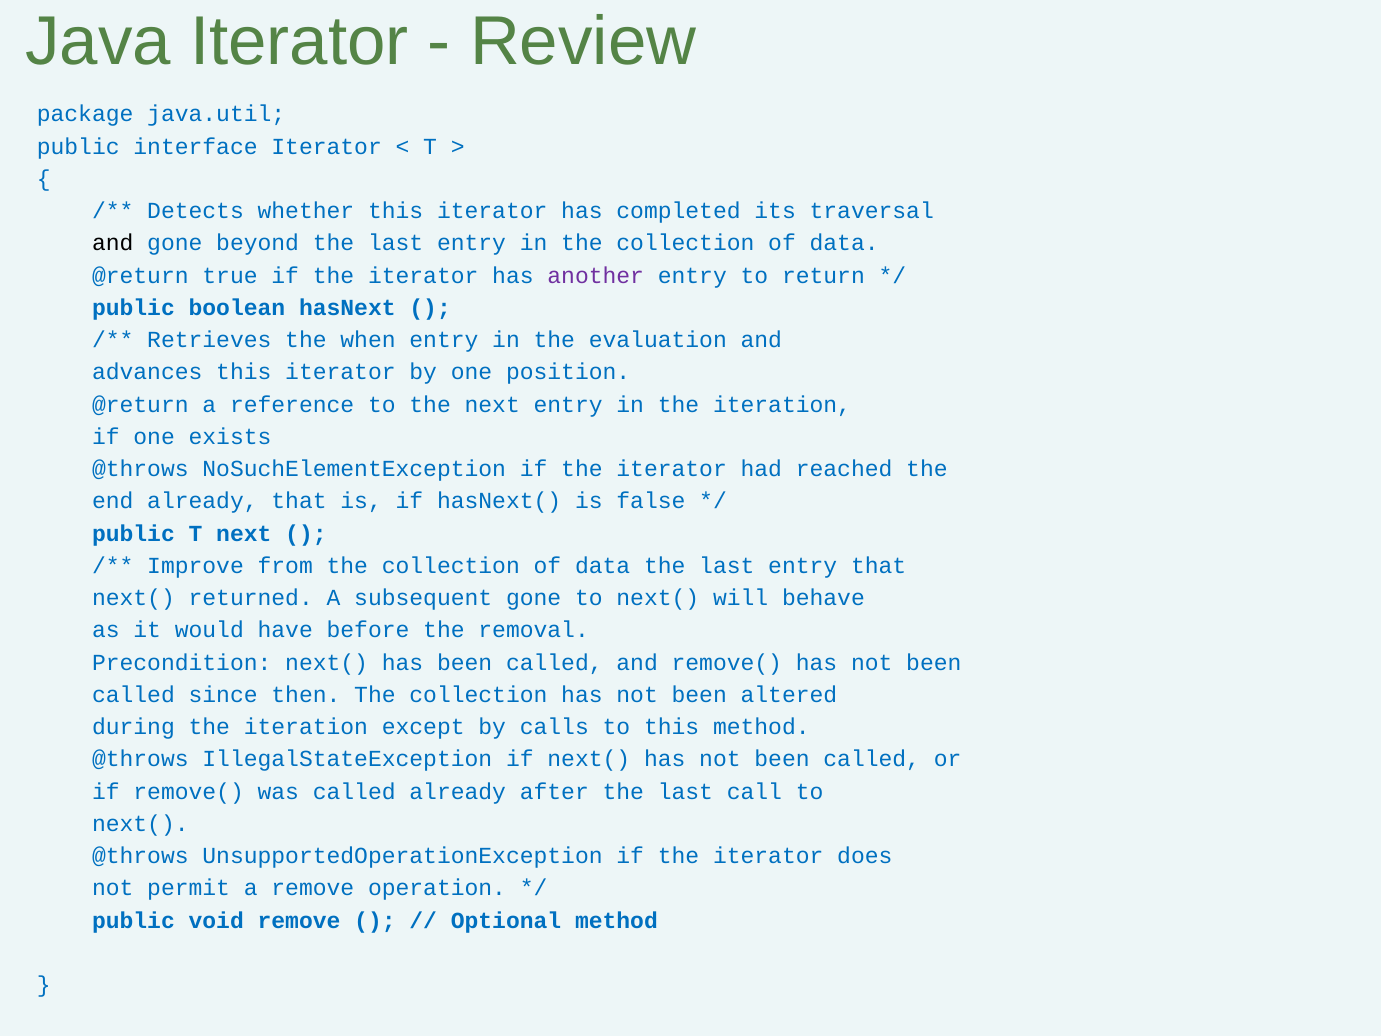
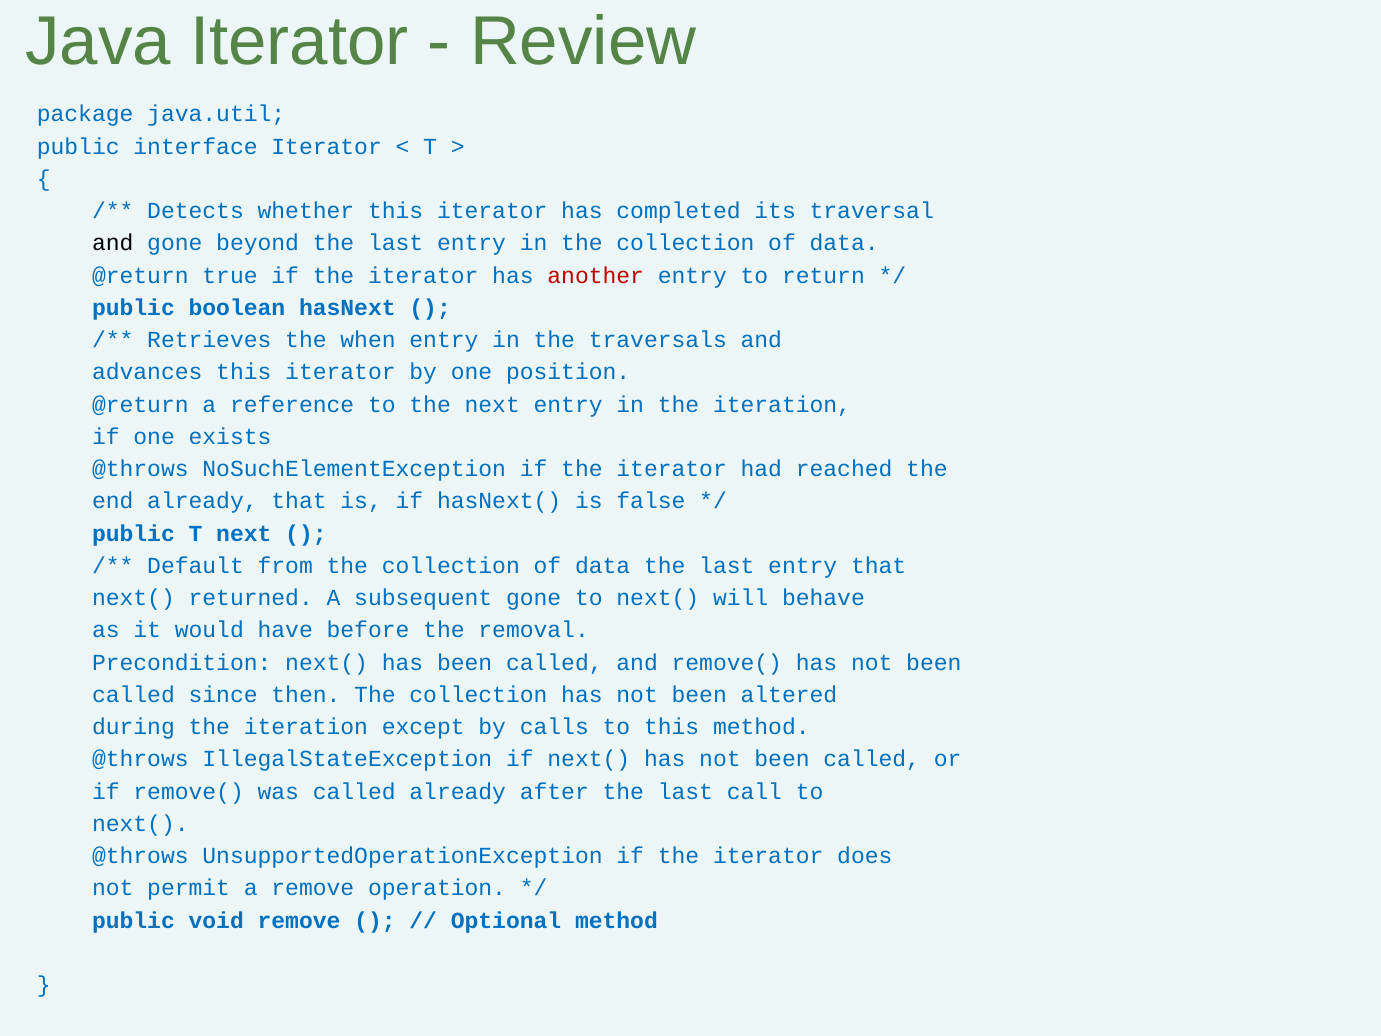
another colour: purple -> red
evaluation: evaluation -> traversals
Improve: Improve -> Default
